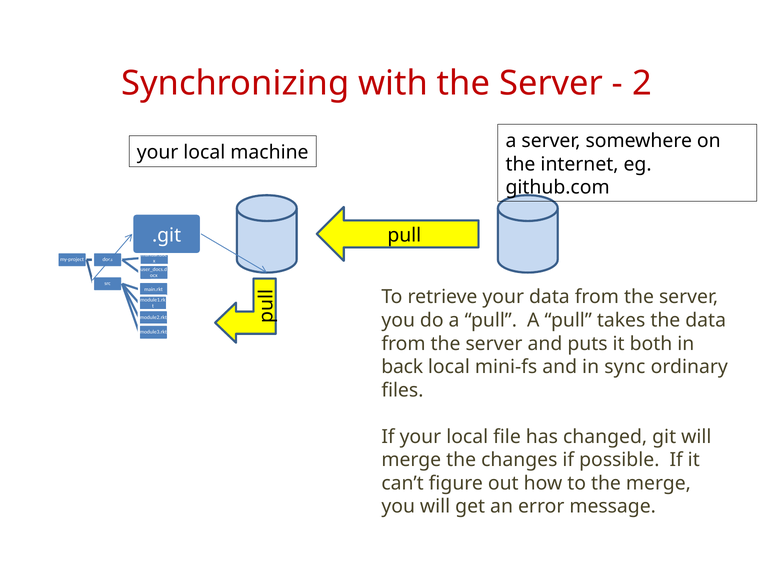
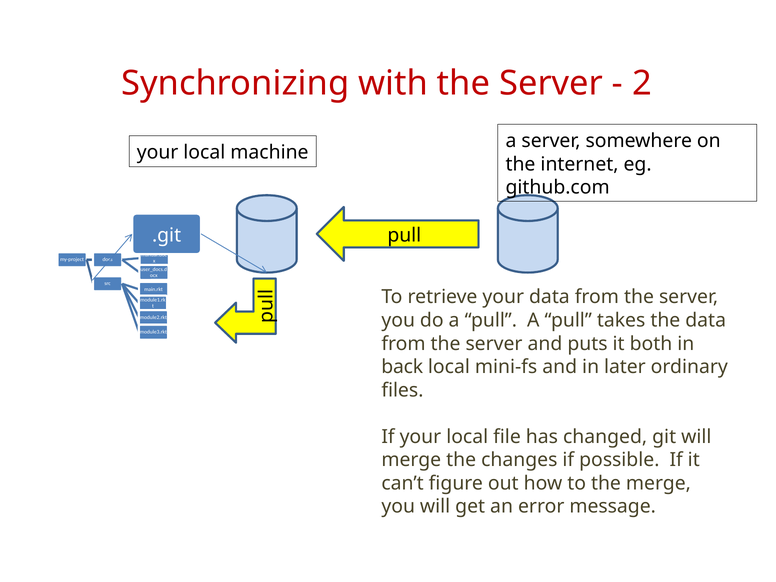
sync: sync -> later
